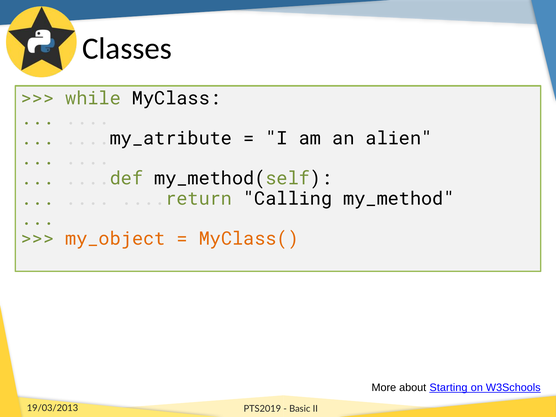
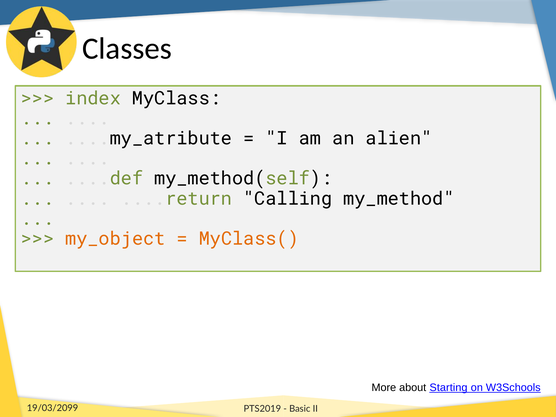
while: while -> index
19/03/2013: 19/03/2013 -> 19/03/2099
